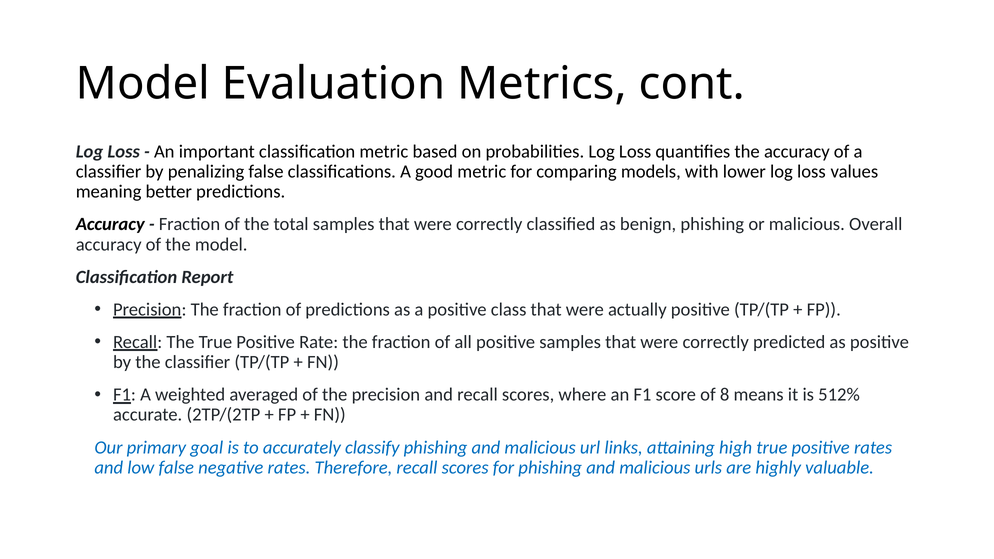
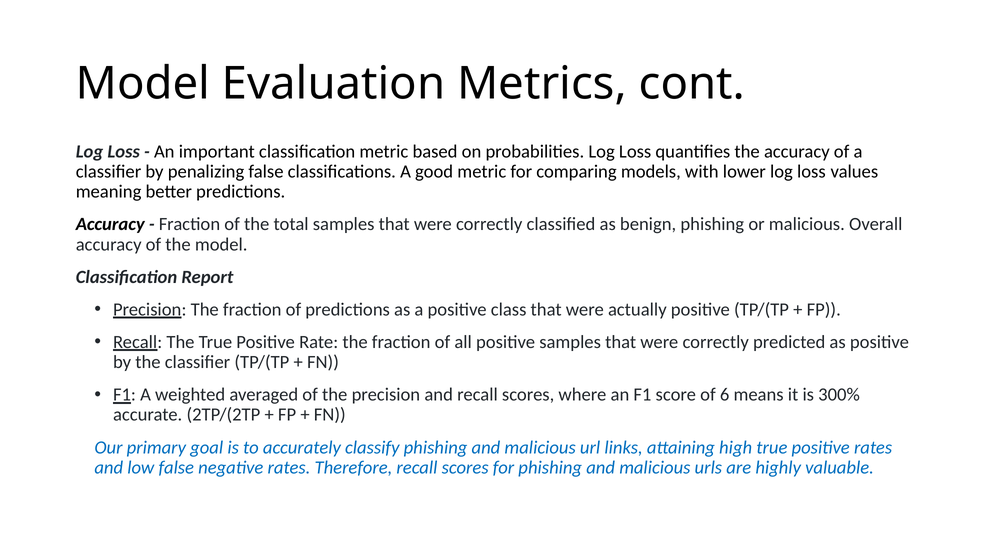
8: 8 -> 6
512%: 512% -> 300%
